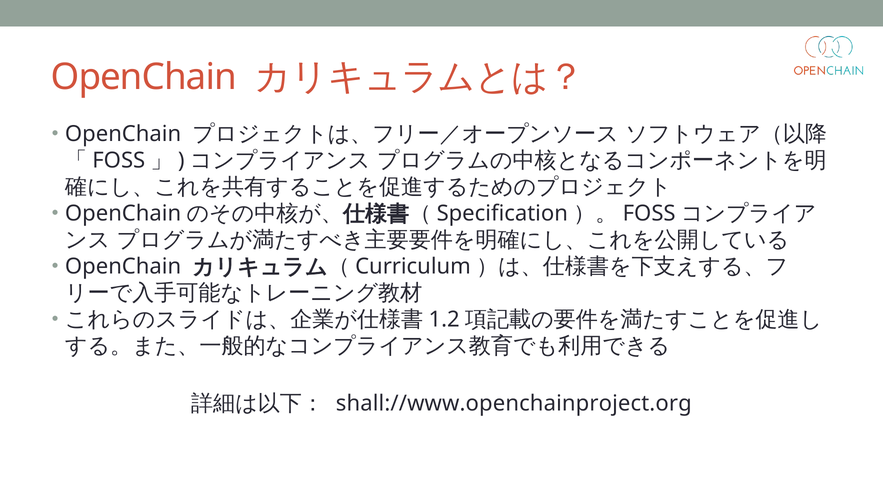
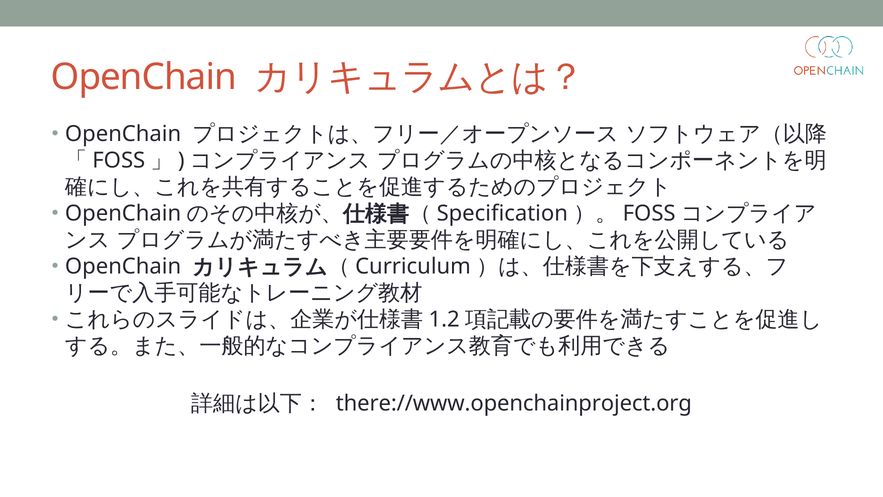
shall://www.openchainproject.org: shall://www.openchainproject.org -> there://www.openchainproject.org
